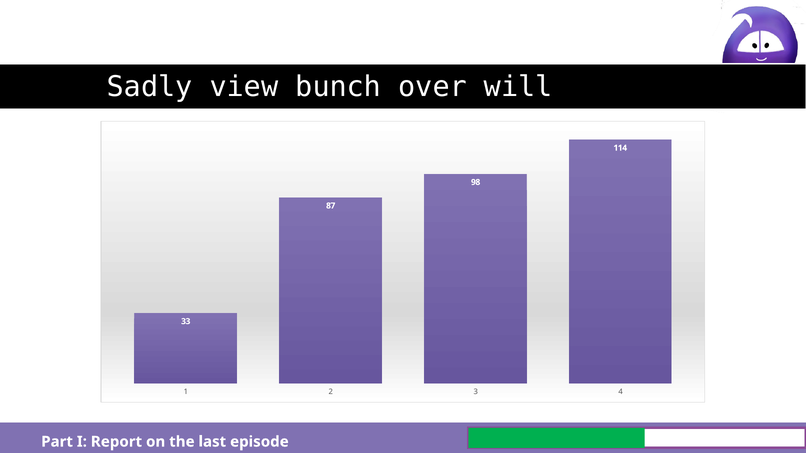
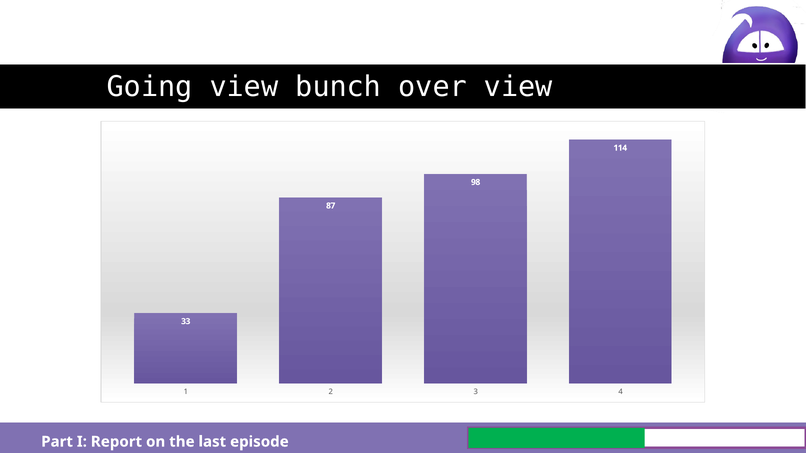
Sadly: Sadly -> Going
over will: will -> view
